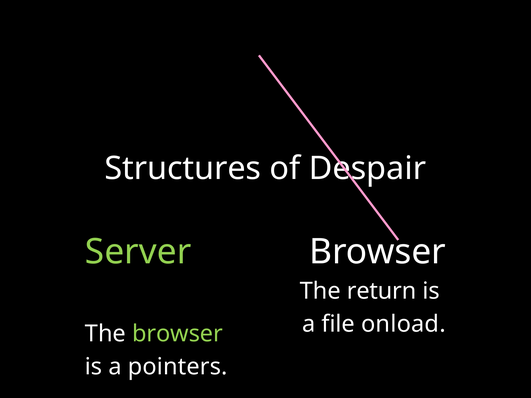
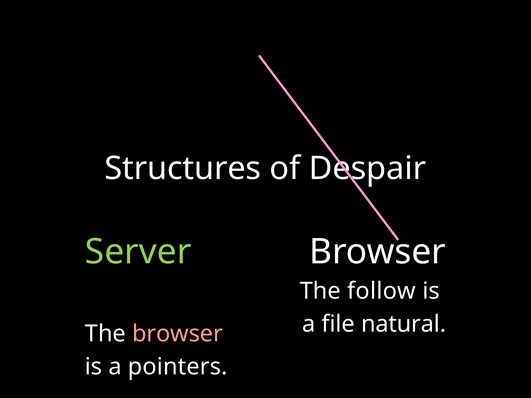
return: return -> follow
onload: onload -> natural
browser at (177, 334) colour: light green -> pink
